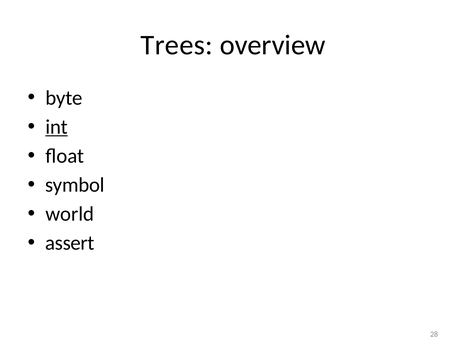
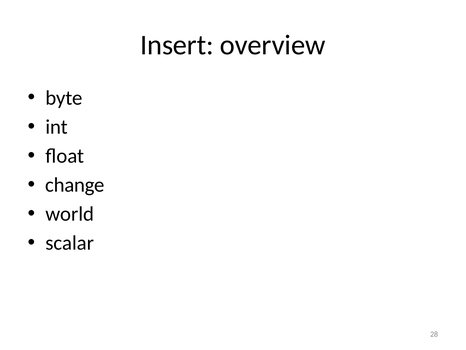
Trees: Trees -> Insert
int underline: present -> none
symbol: symbol -> change
assert: assert -> scalar
